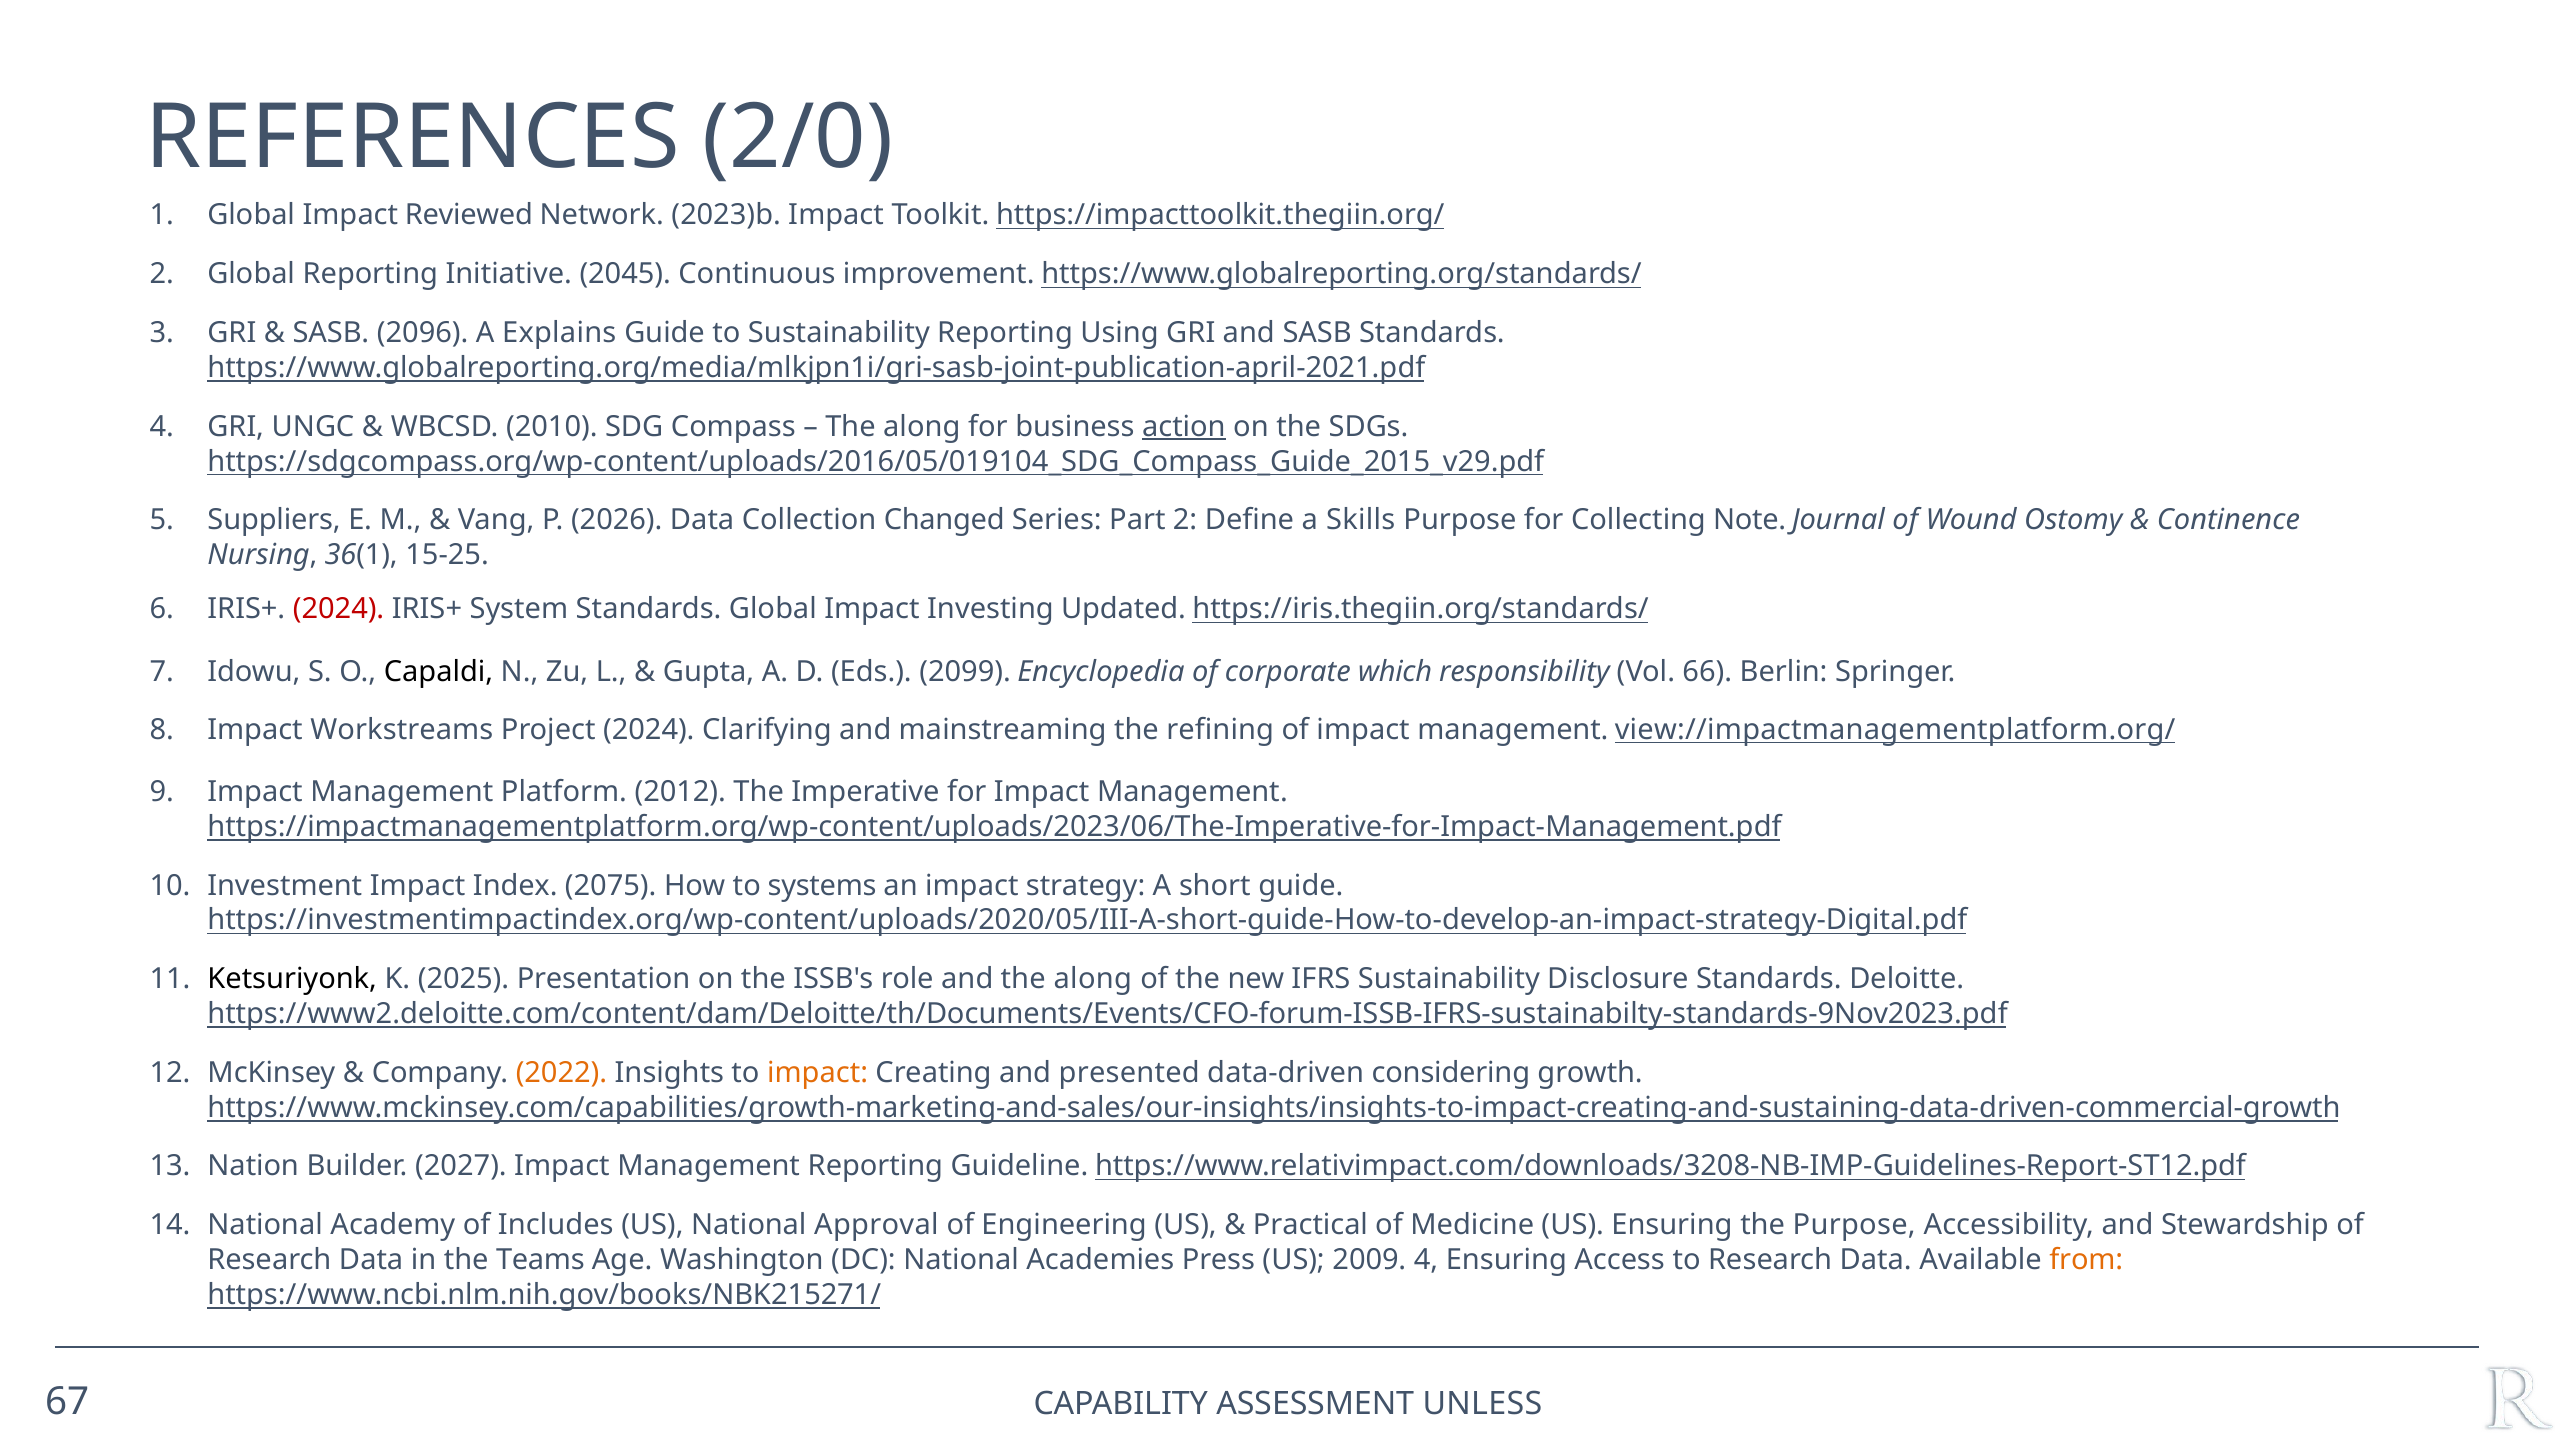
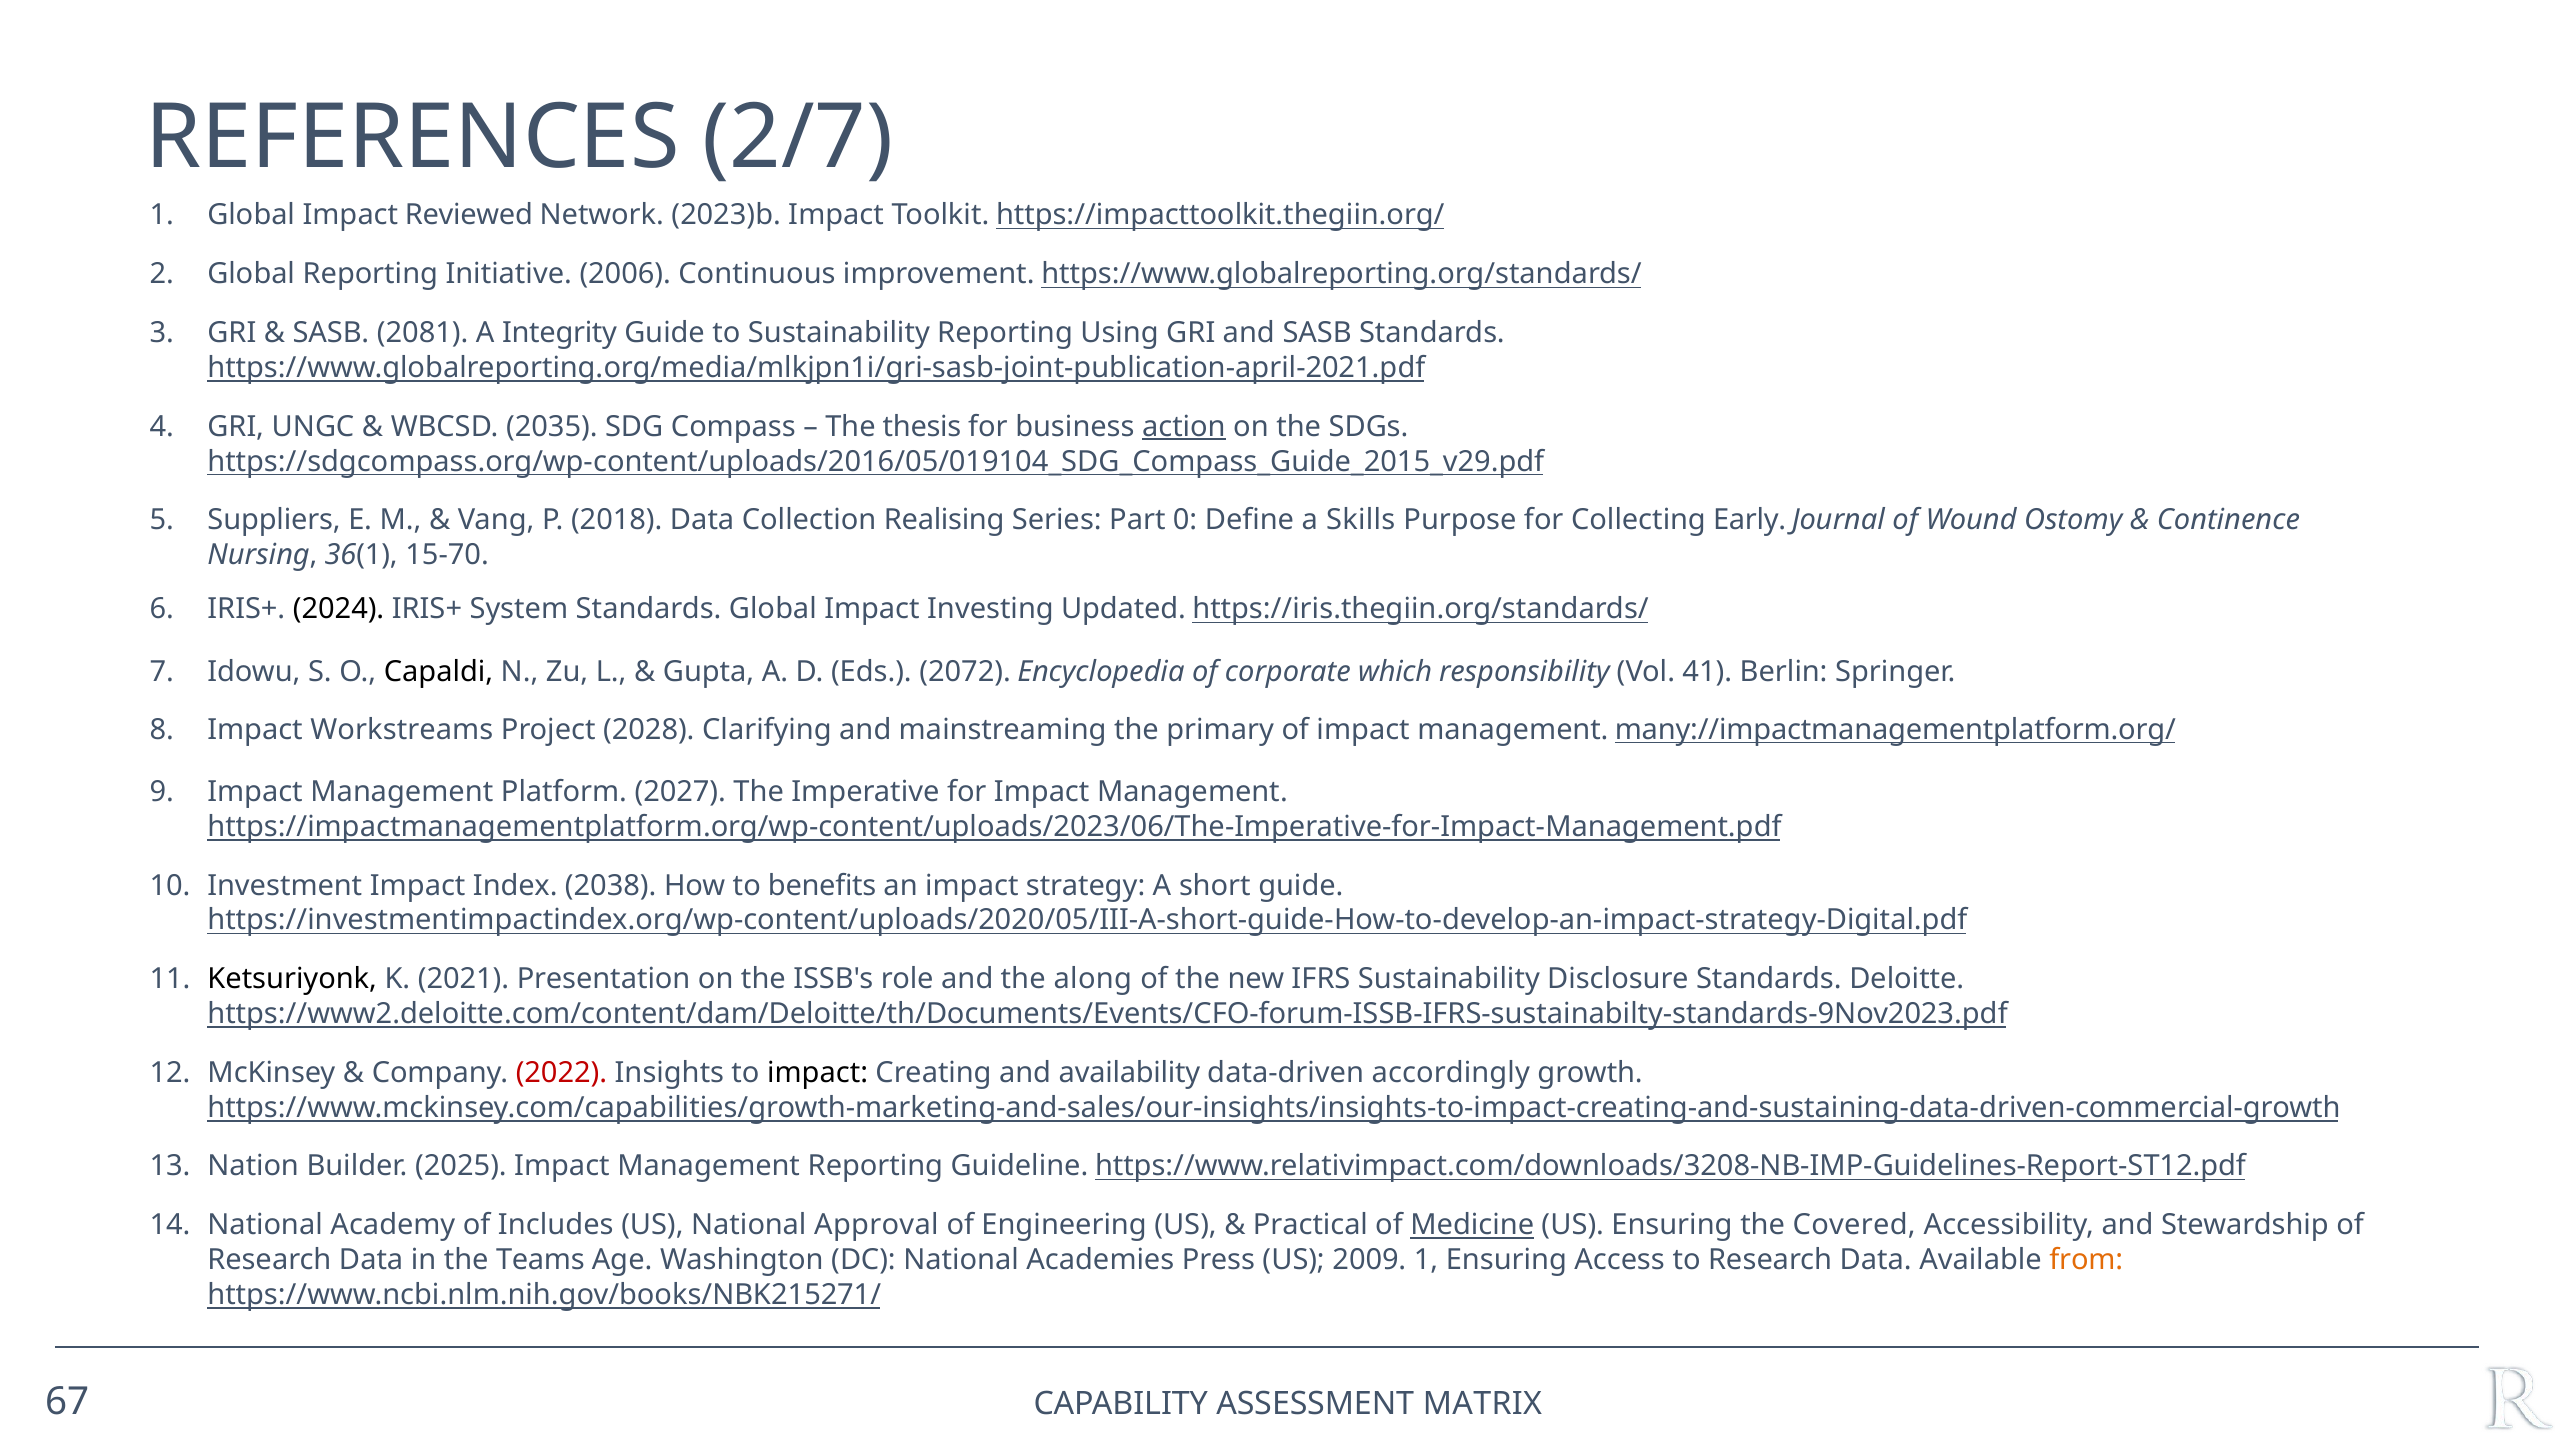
2/0: 2/0 -> 2/7
2045: 2045 -> 2006
2096: 2096 -> 2081
Explains: Explains -> Integrity
2010: 2010 -> 2035
along at (922, 427): along -> thesis
2026: 2026 -> 2018
Changed: Changed -> Realising
Part 2: 2 -> 0
Note: Note -> Early
15-25: 15-25 -> 15-70
2024 at (339, 609) colour: red -> black
2099: 2099 -> 2072
66: 66 -> 41
Project 2024: 2024 -> 2028
refining: refining -> primary
view://impactmanagementplatform.org/: view://impactmanagementplatform.org/ -> many://impactmanagementplatform.org/
2012: 2012 -> 2027
2075: 2075 -> 2038
systems: systems -> benefits
2025: 2025 -> 2021
2022 colour: orange -> red
impact at (818, 1073) colour: orange -> black
presented: presented -> availability
considering: considering -> accordingly
2027: 2027 -> 2025
Medicine underline: none -> present
the Purpose: Purpose -> Covered
2009 4: 4 -> 1
UNLESS: UNLESS -> MATRIX
